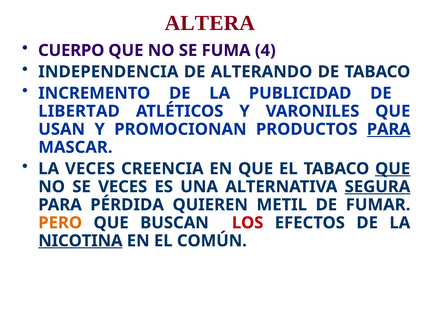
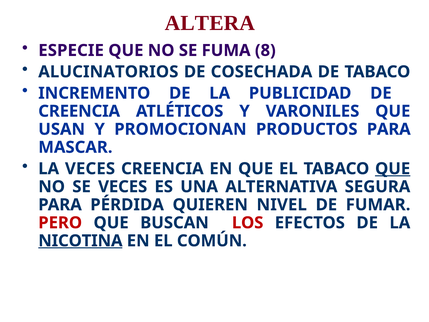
CUERPO: CUERPO -> ESPECIE
4: 4 -> 8
INDEPENDENCIA: INDEPENDENCIA -> ALUCINATORIOS
ALTERANDO: ALTERANDO -> COSECHADA
LIBERTAD at (79, 111): LIBERTAD -> CREENCIA
PARA at (389, 129) underline: present -> none
SEGURA underline: present -> none
METIL: METIL -> NIVEL
PERO colour: orange -> red
